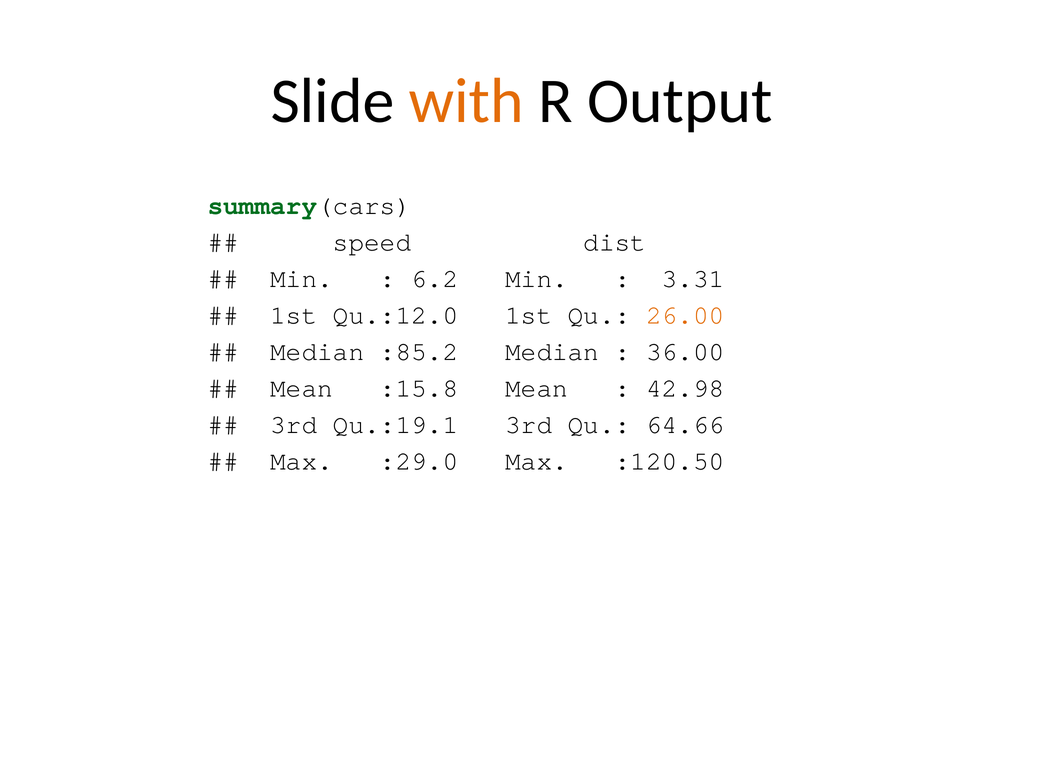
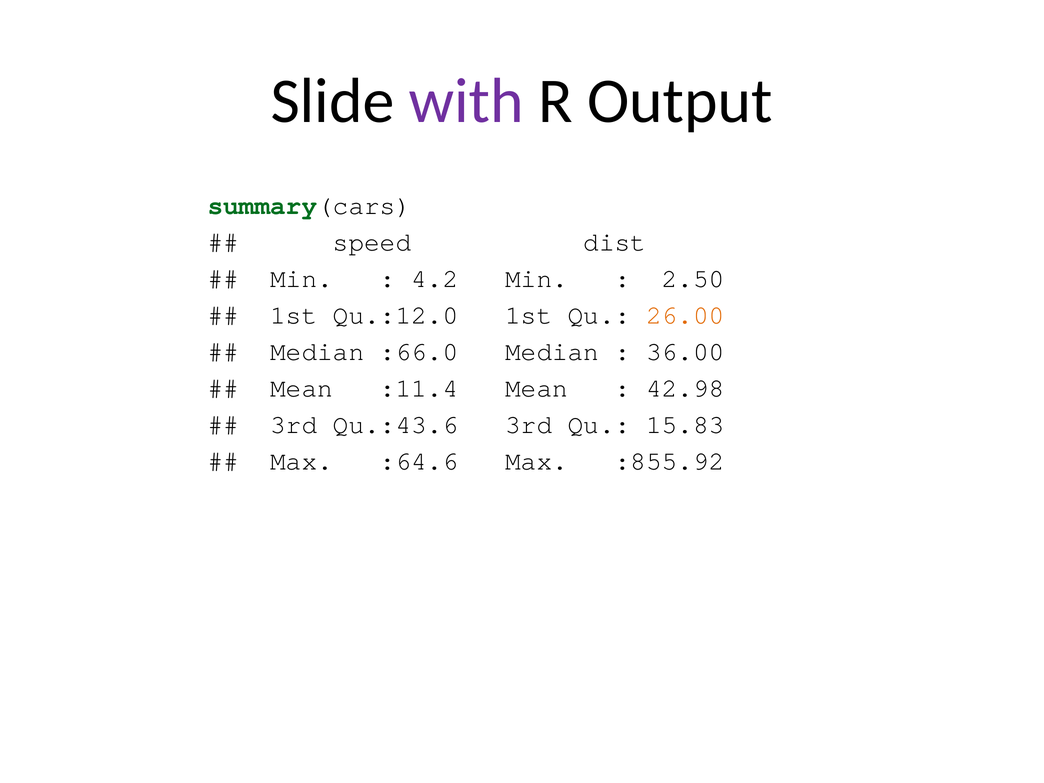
with colour: orange -> purple
6.2: 6.2 -> 4.2
3.31: 3.31 -> 2.50
:85.2: :85.2 -> :66.0
:15.8: :15.8 -> :11.4
Qu.:19.1: Qu.:19.1 -> Qu.:43.6
64.66: 64.66 -> 15.83
:29.0: :29.0 -> :64.6
:120.50: :120.50 -> :855.92
